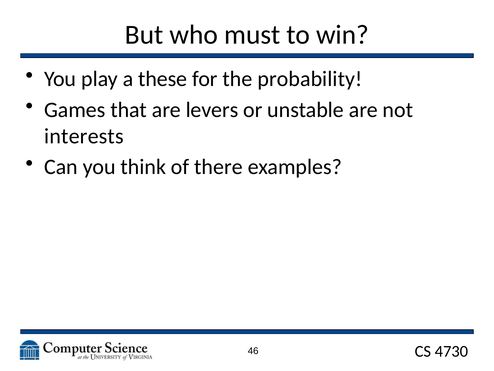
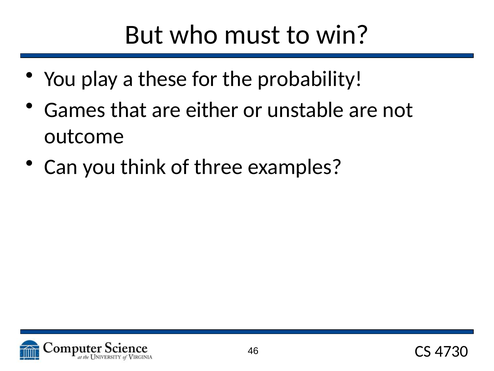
levers: levers -> either
interests: interests -> outcome
there: there -> three
